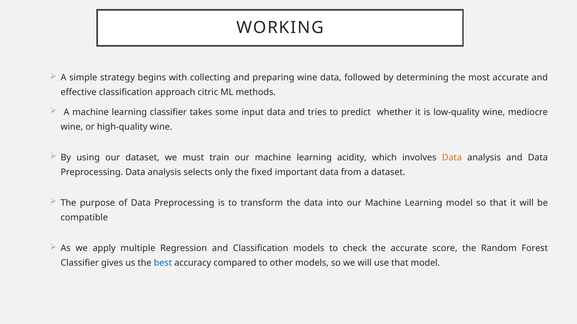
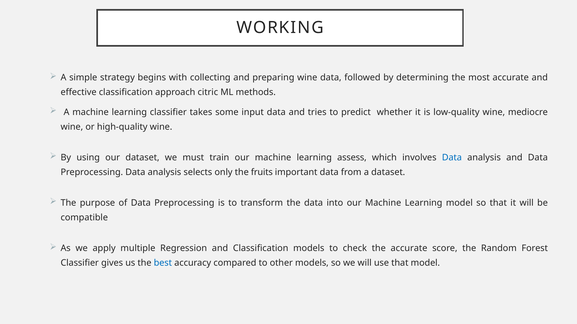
acidity: acidity -> assess
Data at (452, 158) colour: orange -> blue
fixed: fixed -> fruits
